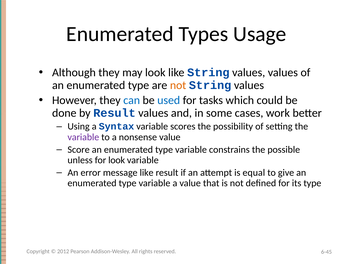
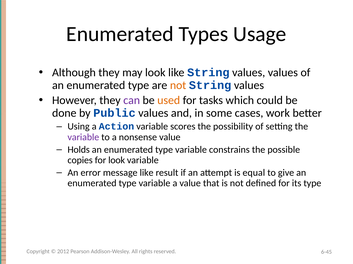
can colour: blue -> purple
used colour: blue -> orange
by Result: Result -> Public
Syntax: Syntax -> Action
Score: Score -> Holds
unless: unless -> copies
